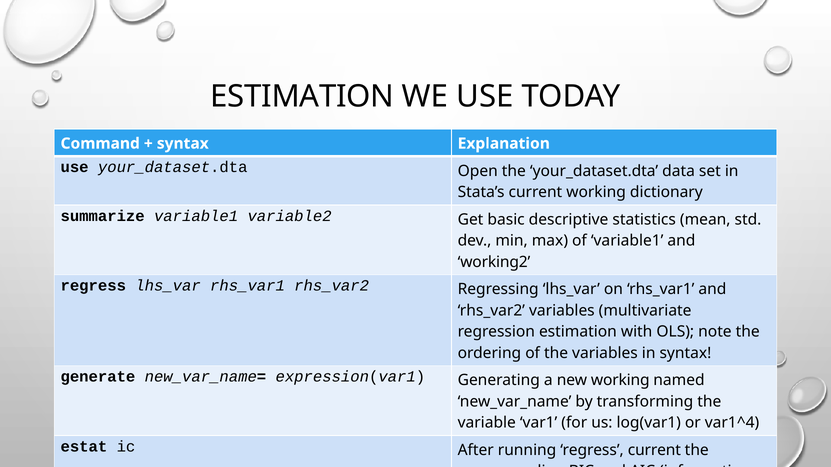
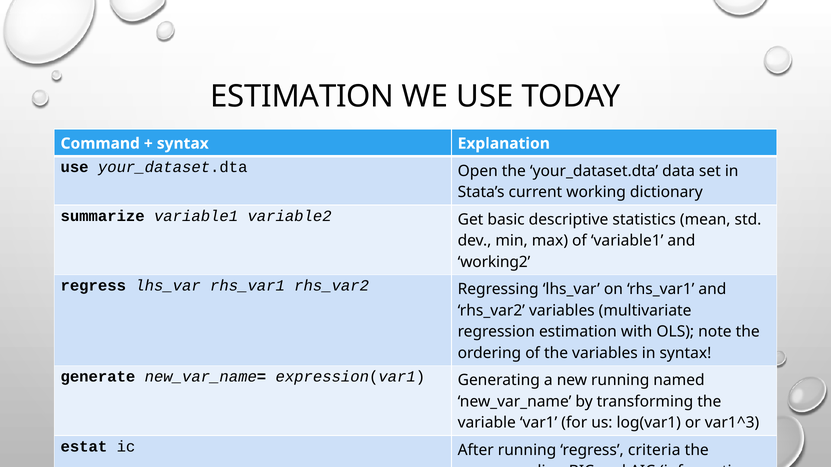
new working: working -> running
var1^4: var1^4 -> var1^3
regress current: current -> criteria
